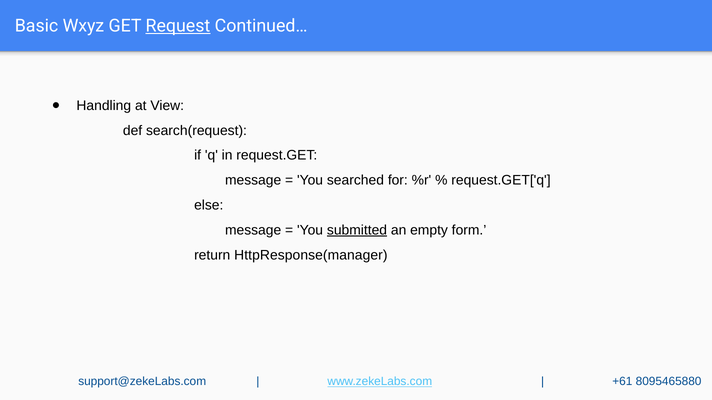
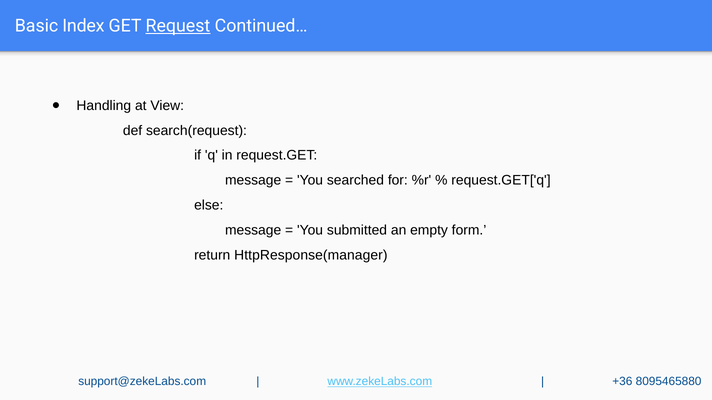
Wxyz: Wxyz -> Index
submitted underline: present -> none
+61: +61 -> +36
